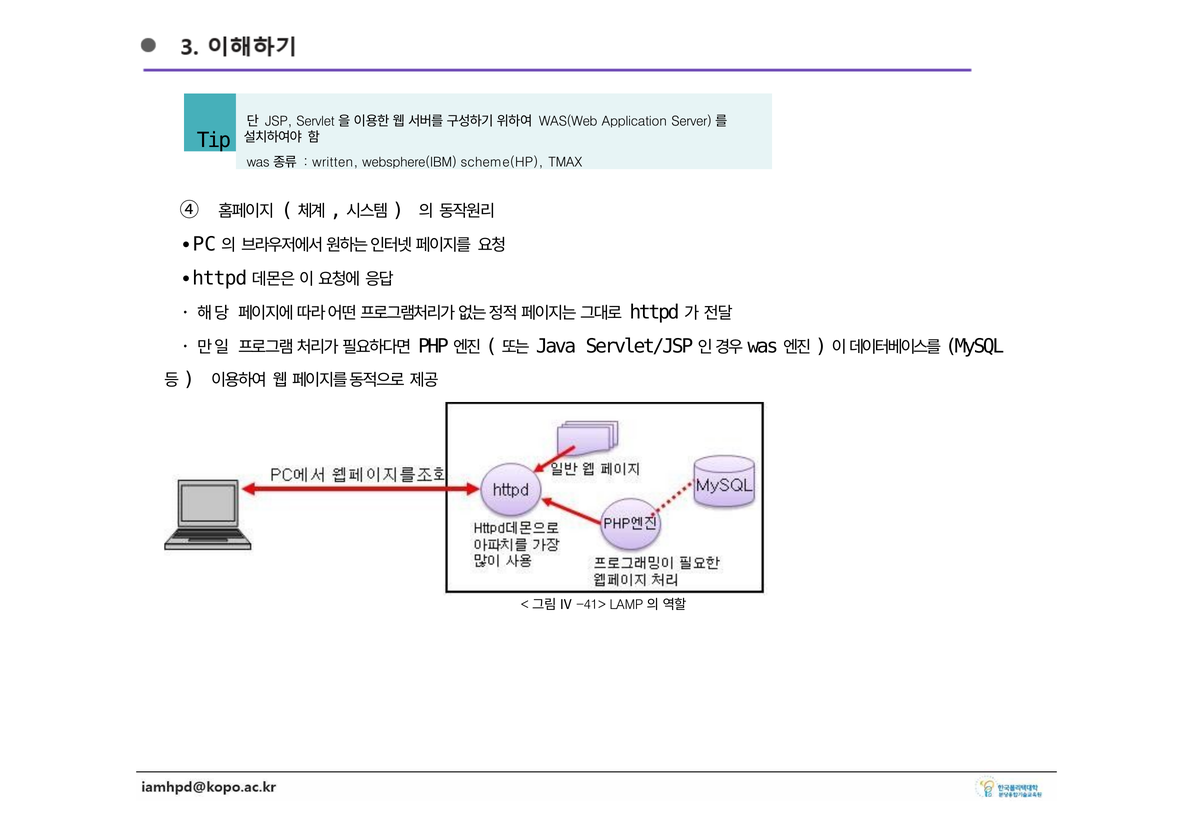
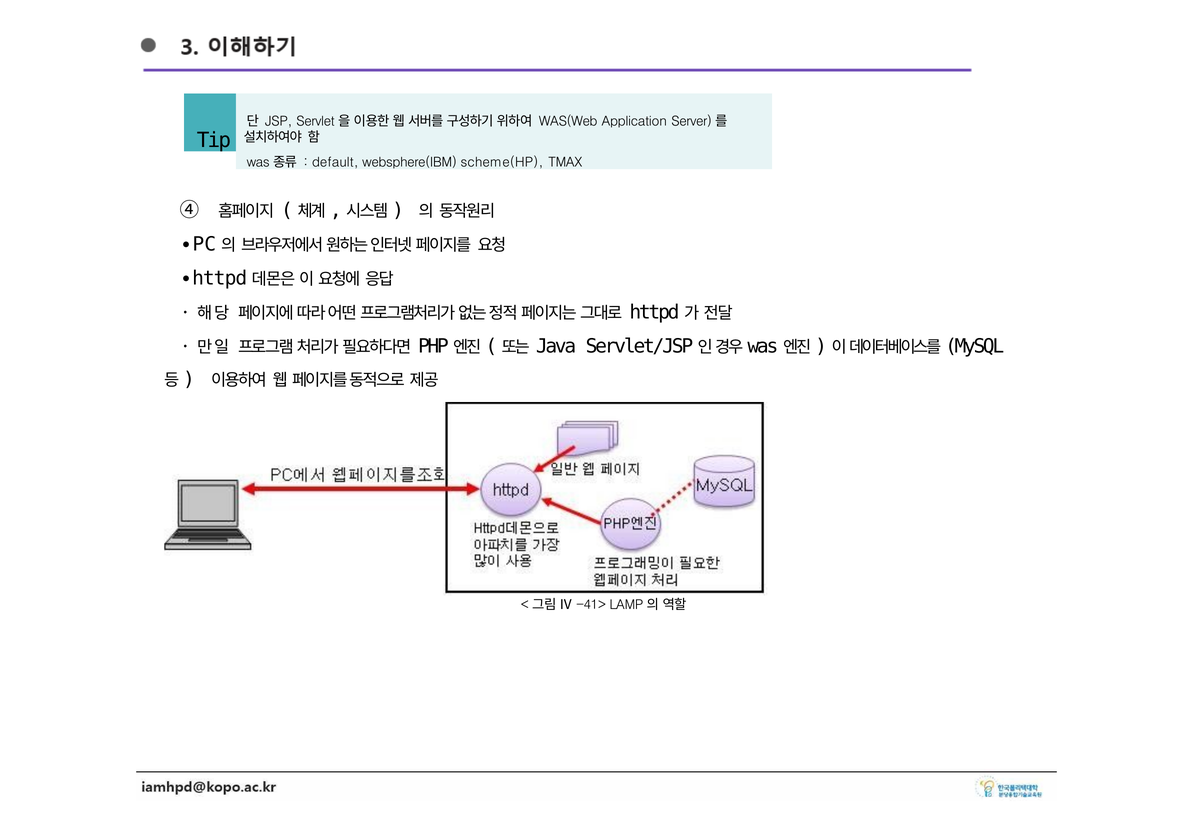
written: written -> default
